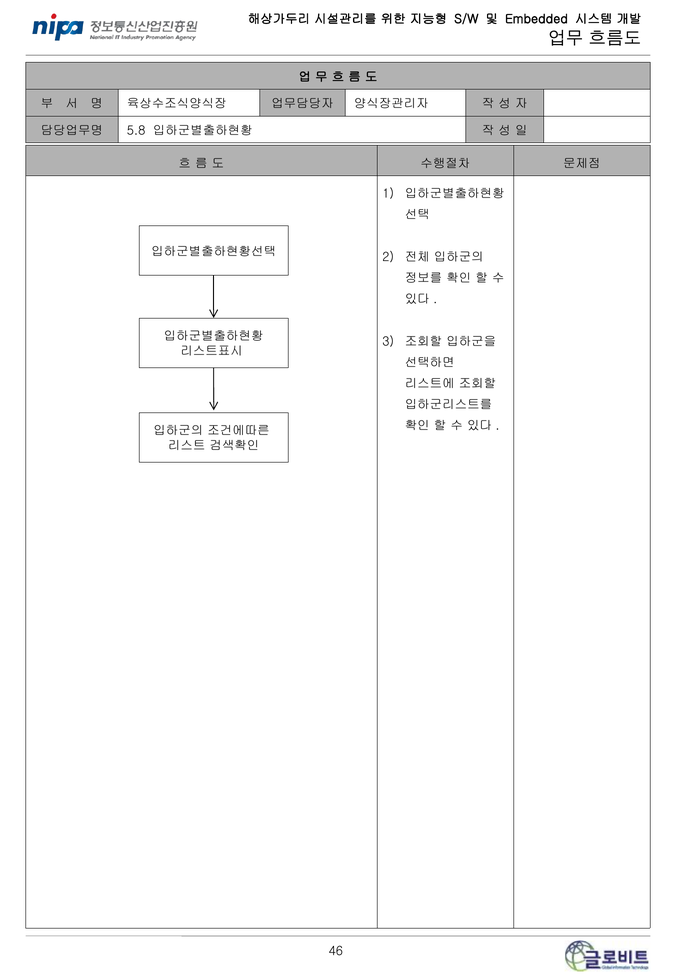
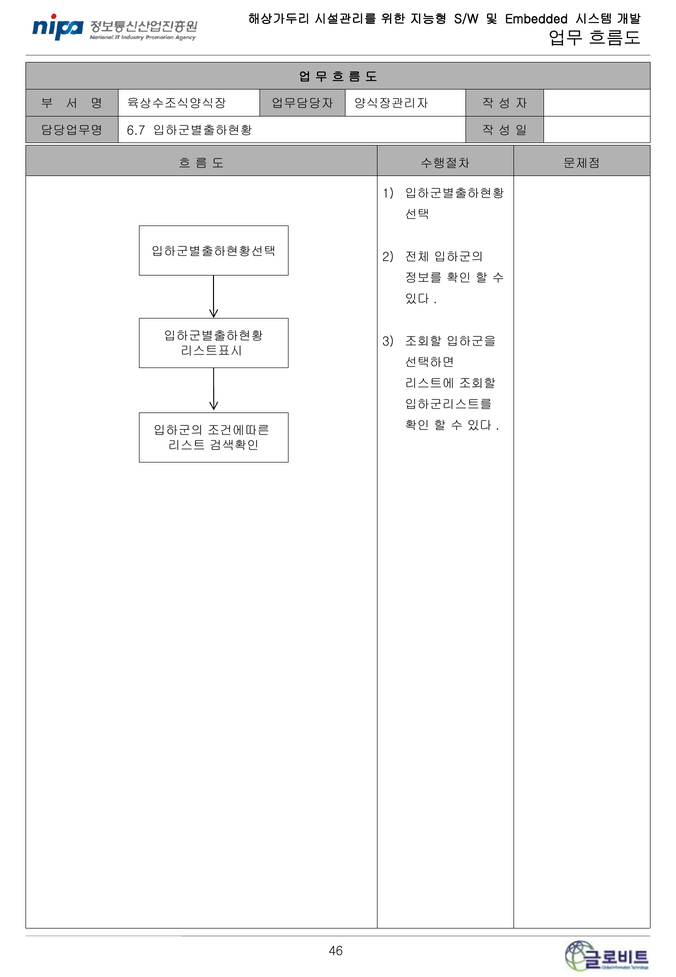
5.8: 5.8 -> 6.7
